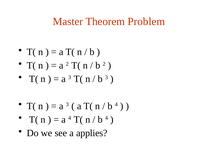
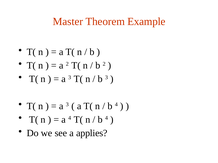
Problem: Problem -> Example
